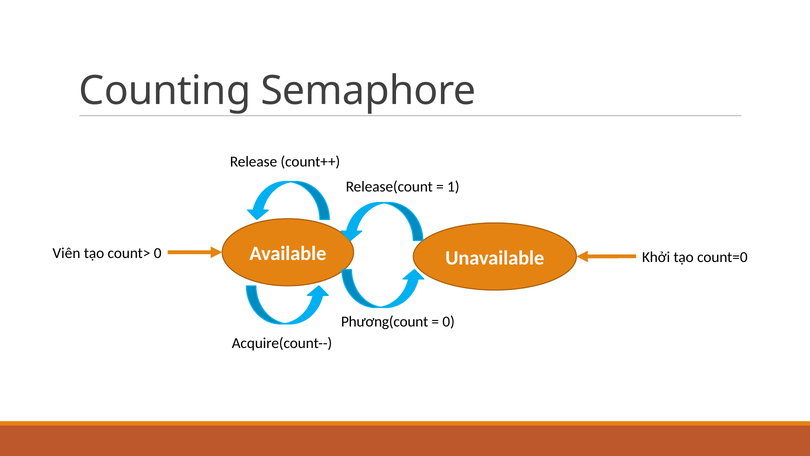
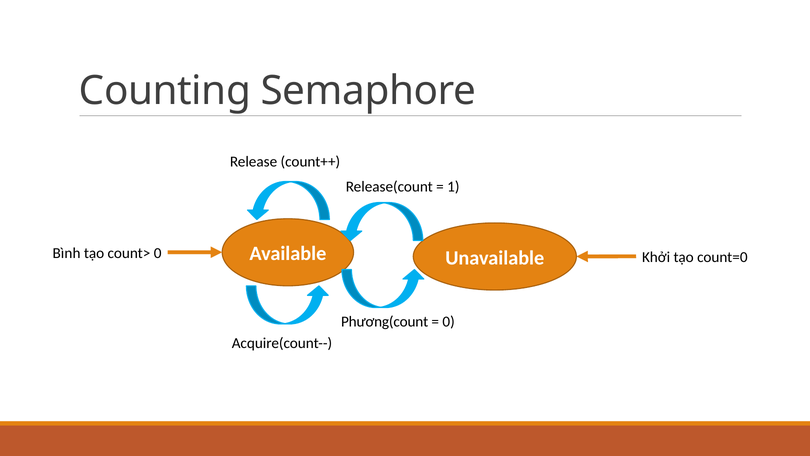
Viên: Viên -> Bình
